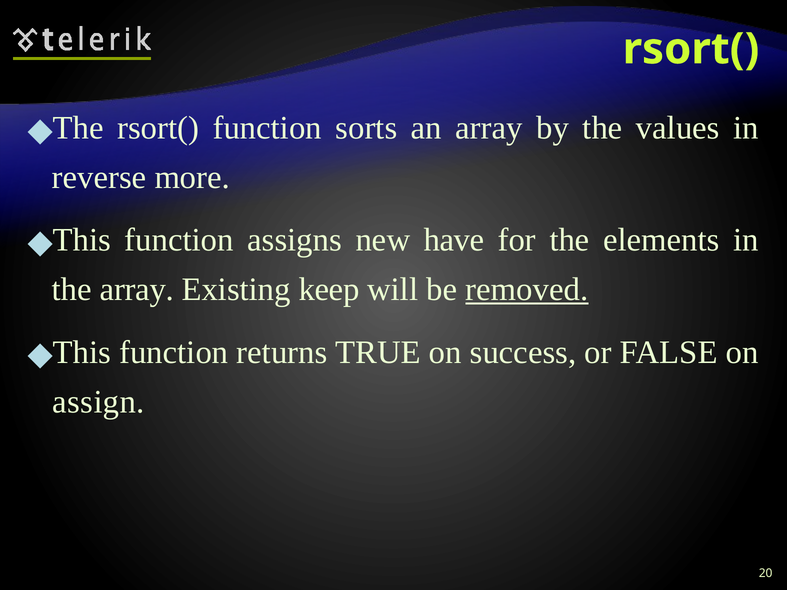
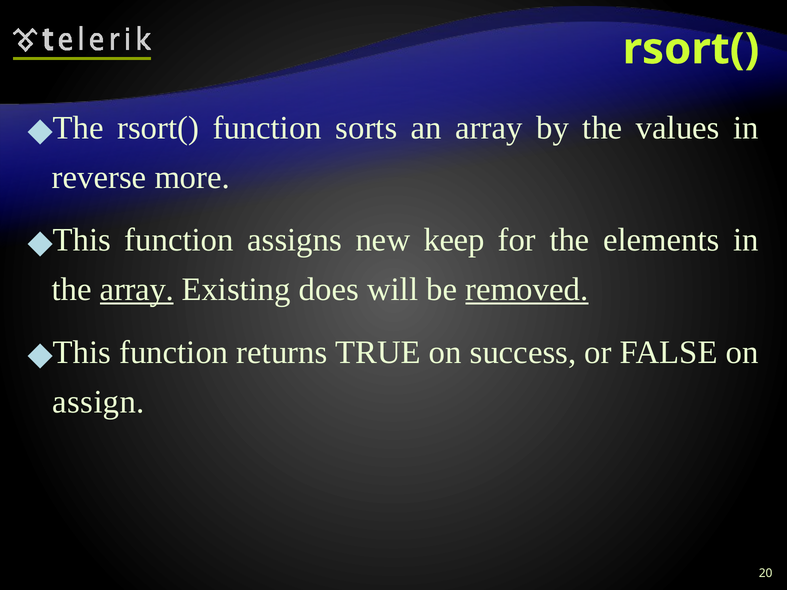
have: have -> keep
array at (137, 290) underline: none -> present
keep: keep -> does
